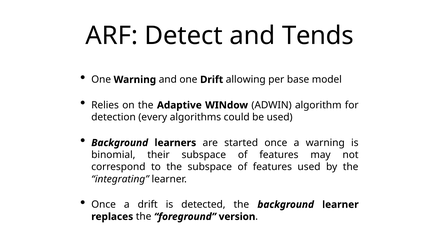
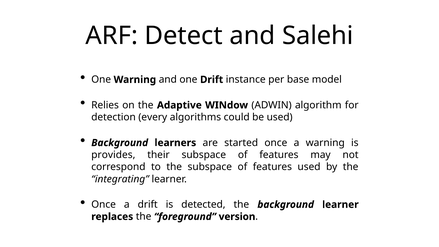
Tends: Tends -> Salehi
allowing: allowing -> instance
binomial: binomial -> provides
